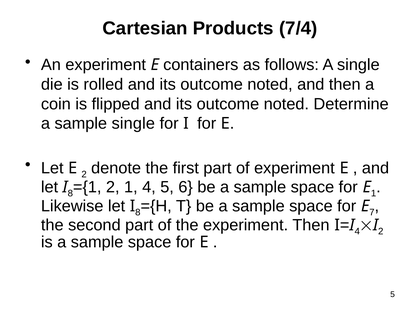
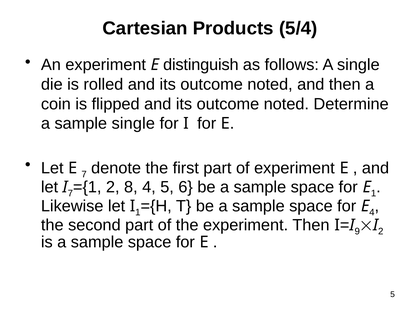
7/4: 7/4 -> 5/4
containers: containers -> distinguish
E 2: 2 -> 7
8 at (70, 193): 8 -> 7
2 1: 1 -> 8
Likewise let I 8: 8 -> 1
E 7: 7 -> 4
I 4: 4 -> 9
